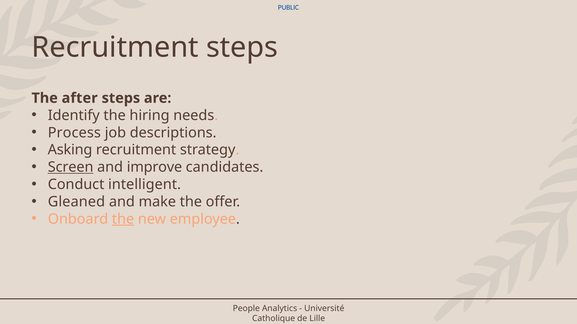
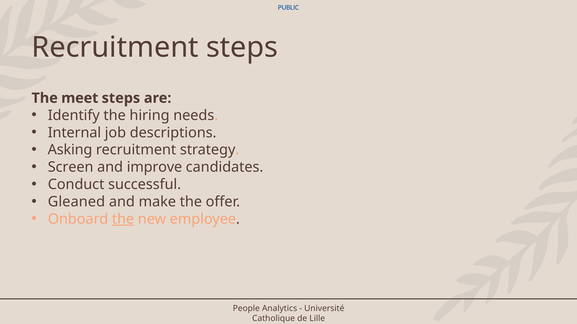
after: after -> meet
Process: Process -> Internal
Screen underline: present -> none
intelligent: intelligent -> successful
